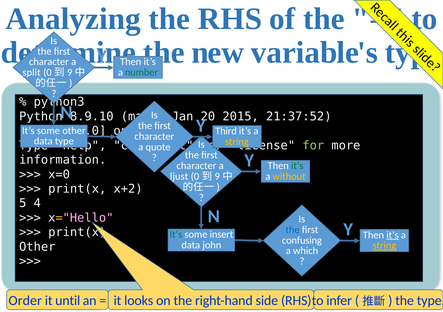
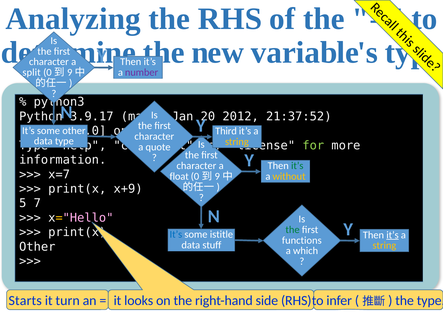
number colour: green -> purple
8.9.10: 8.9.10 -> 3.9.17
2015: 2015 -> 2012
x=0: x=0 -> x=7
ljust: ljust -> float
x+2: x+2 -> x+9
4: 4 -> 7
the at (293, 230) colour: blue -> green
It’s at (176, 235) colour: green -> blue
insert: insert -> istitle
confusing: confusing -> functions
john: john -> stuff
string at (384, 246) underline: present -> none
Order: Order -> Starts
until: until -> turn
